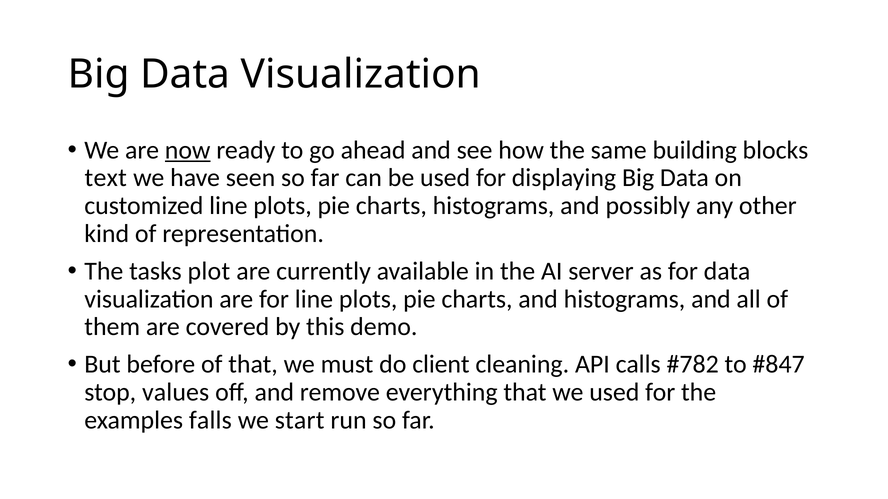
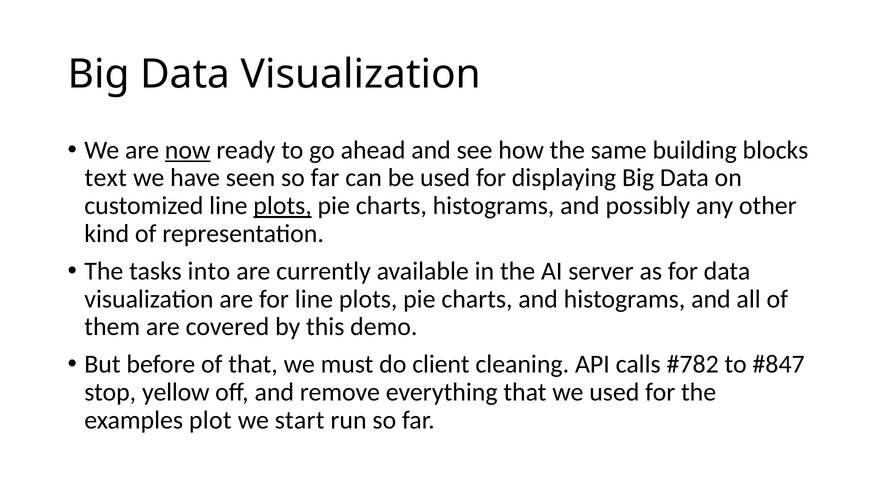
plots at (283, 206) underline: none -> present
plot: plot -> into
values: values -> yellow
falls: falls -> plot
